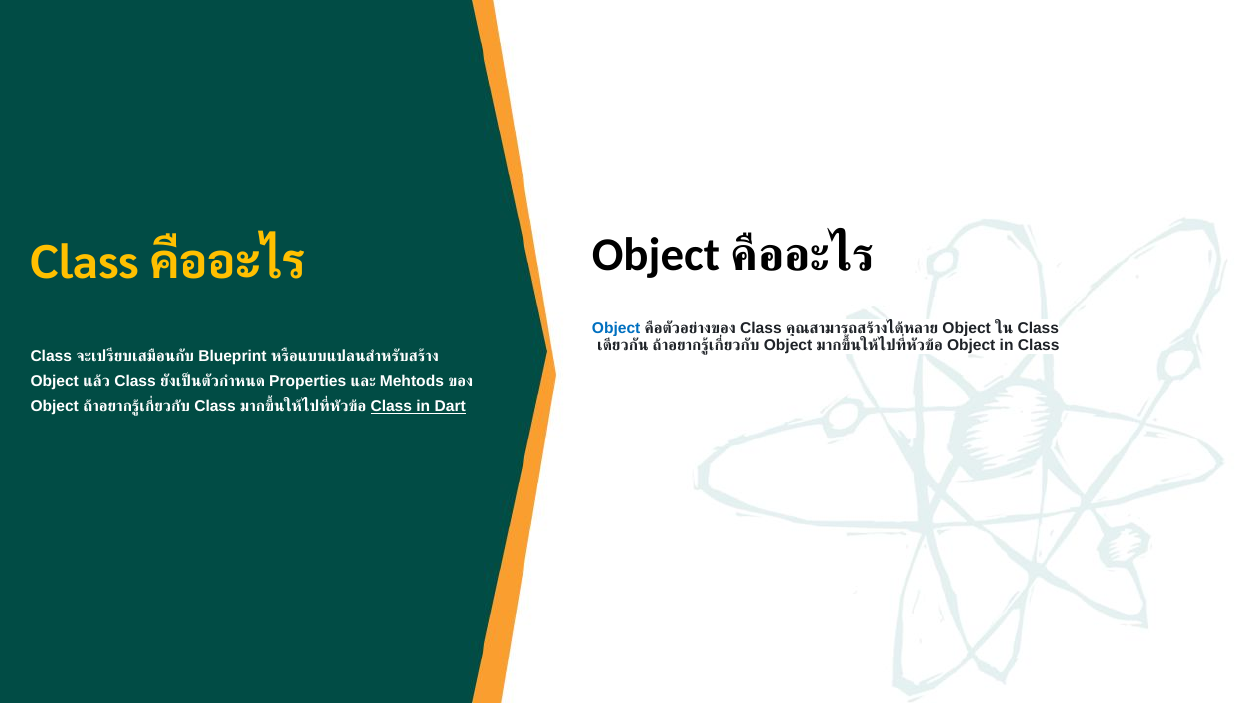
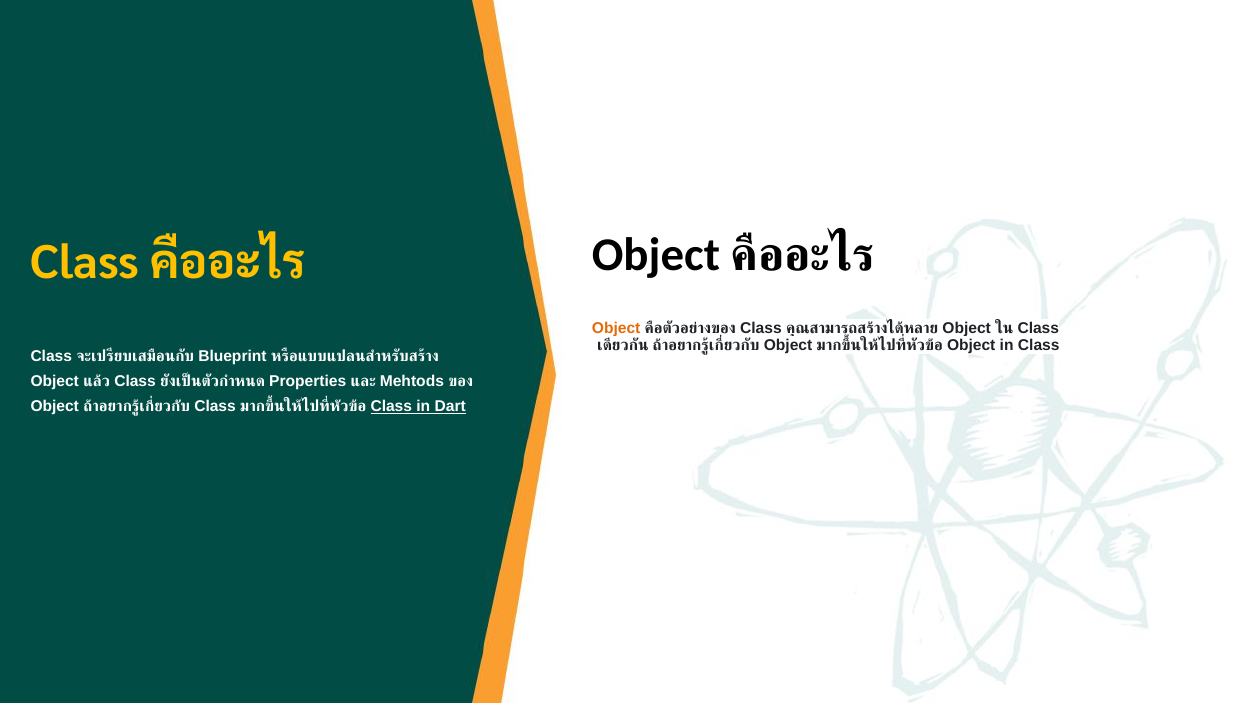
Object at (616, 328) colour: blue -> orange
